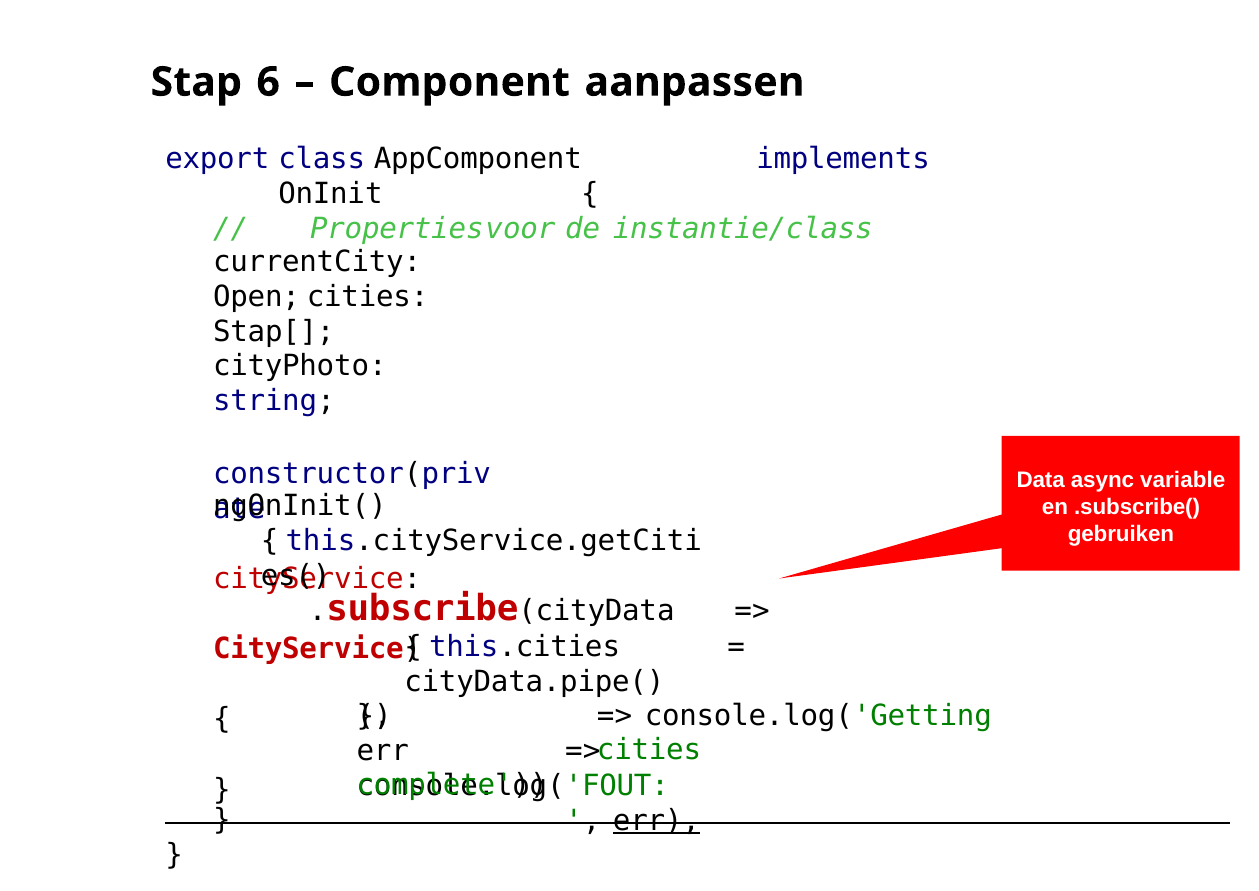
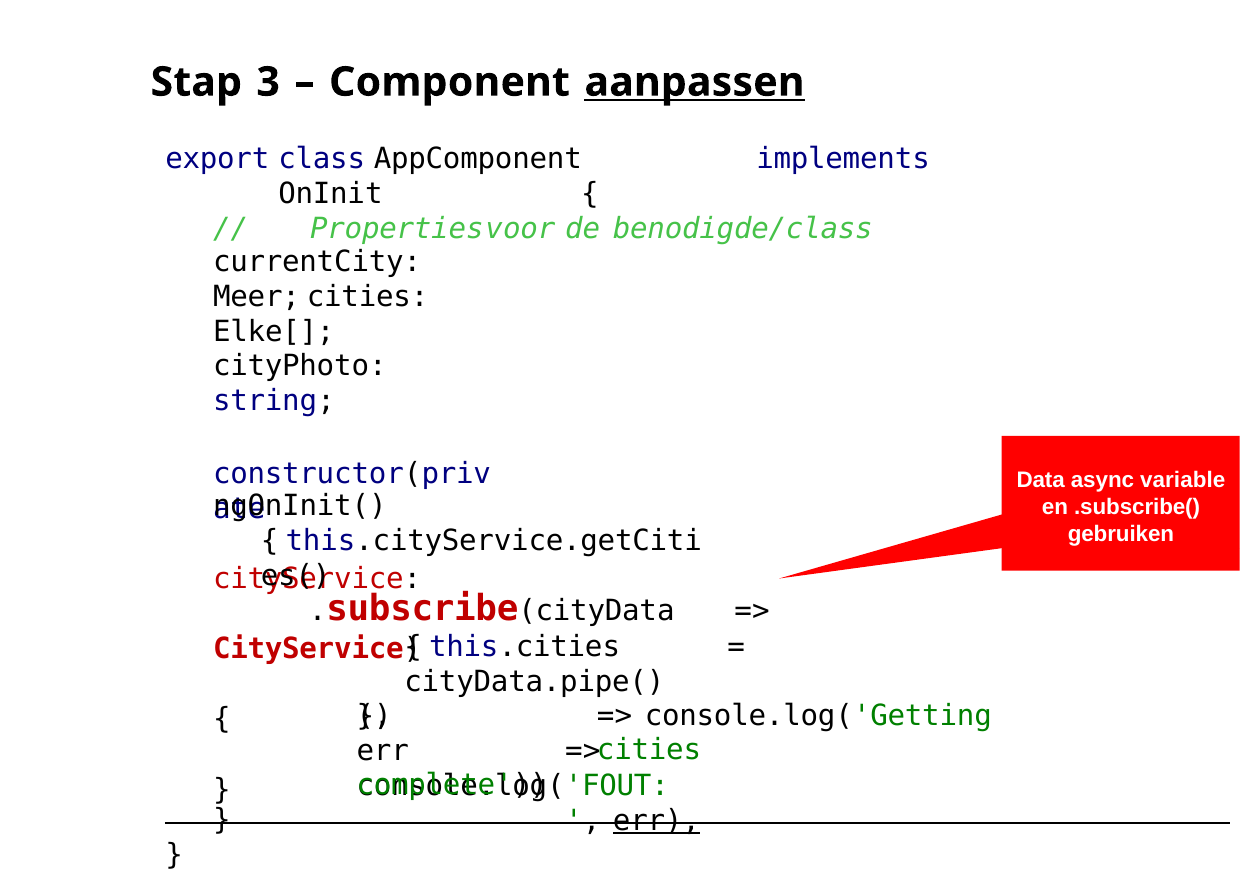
6: 6 -> 3
aanpassen underline: none -> present
instantie/class: instantie/class -> benodigde/class
Open: Open -> Meer
Stap[: Stap[ -> Elke[
